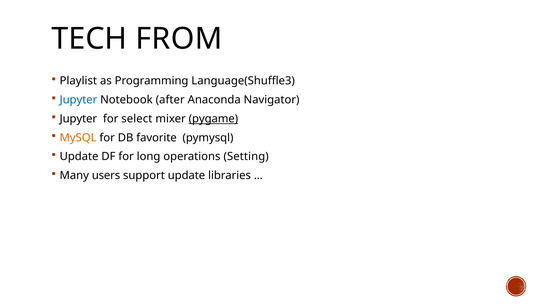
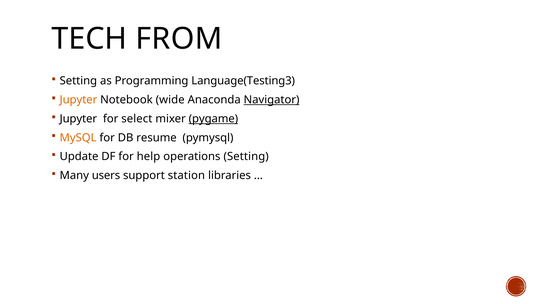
Playlist at (78, 81): Playlist -> Setting
Language(Shuffle3: Language(Shuffle3 -> Language(Testing3
Jupyter at (78, 100) colour: blue -> orange
after: after -> wide
Navigator underline: none -> present
favorite: favorite -> resume
long: long -> help
support update: update -> station
